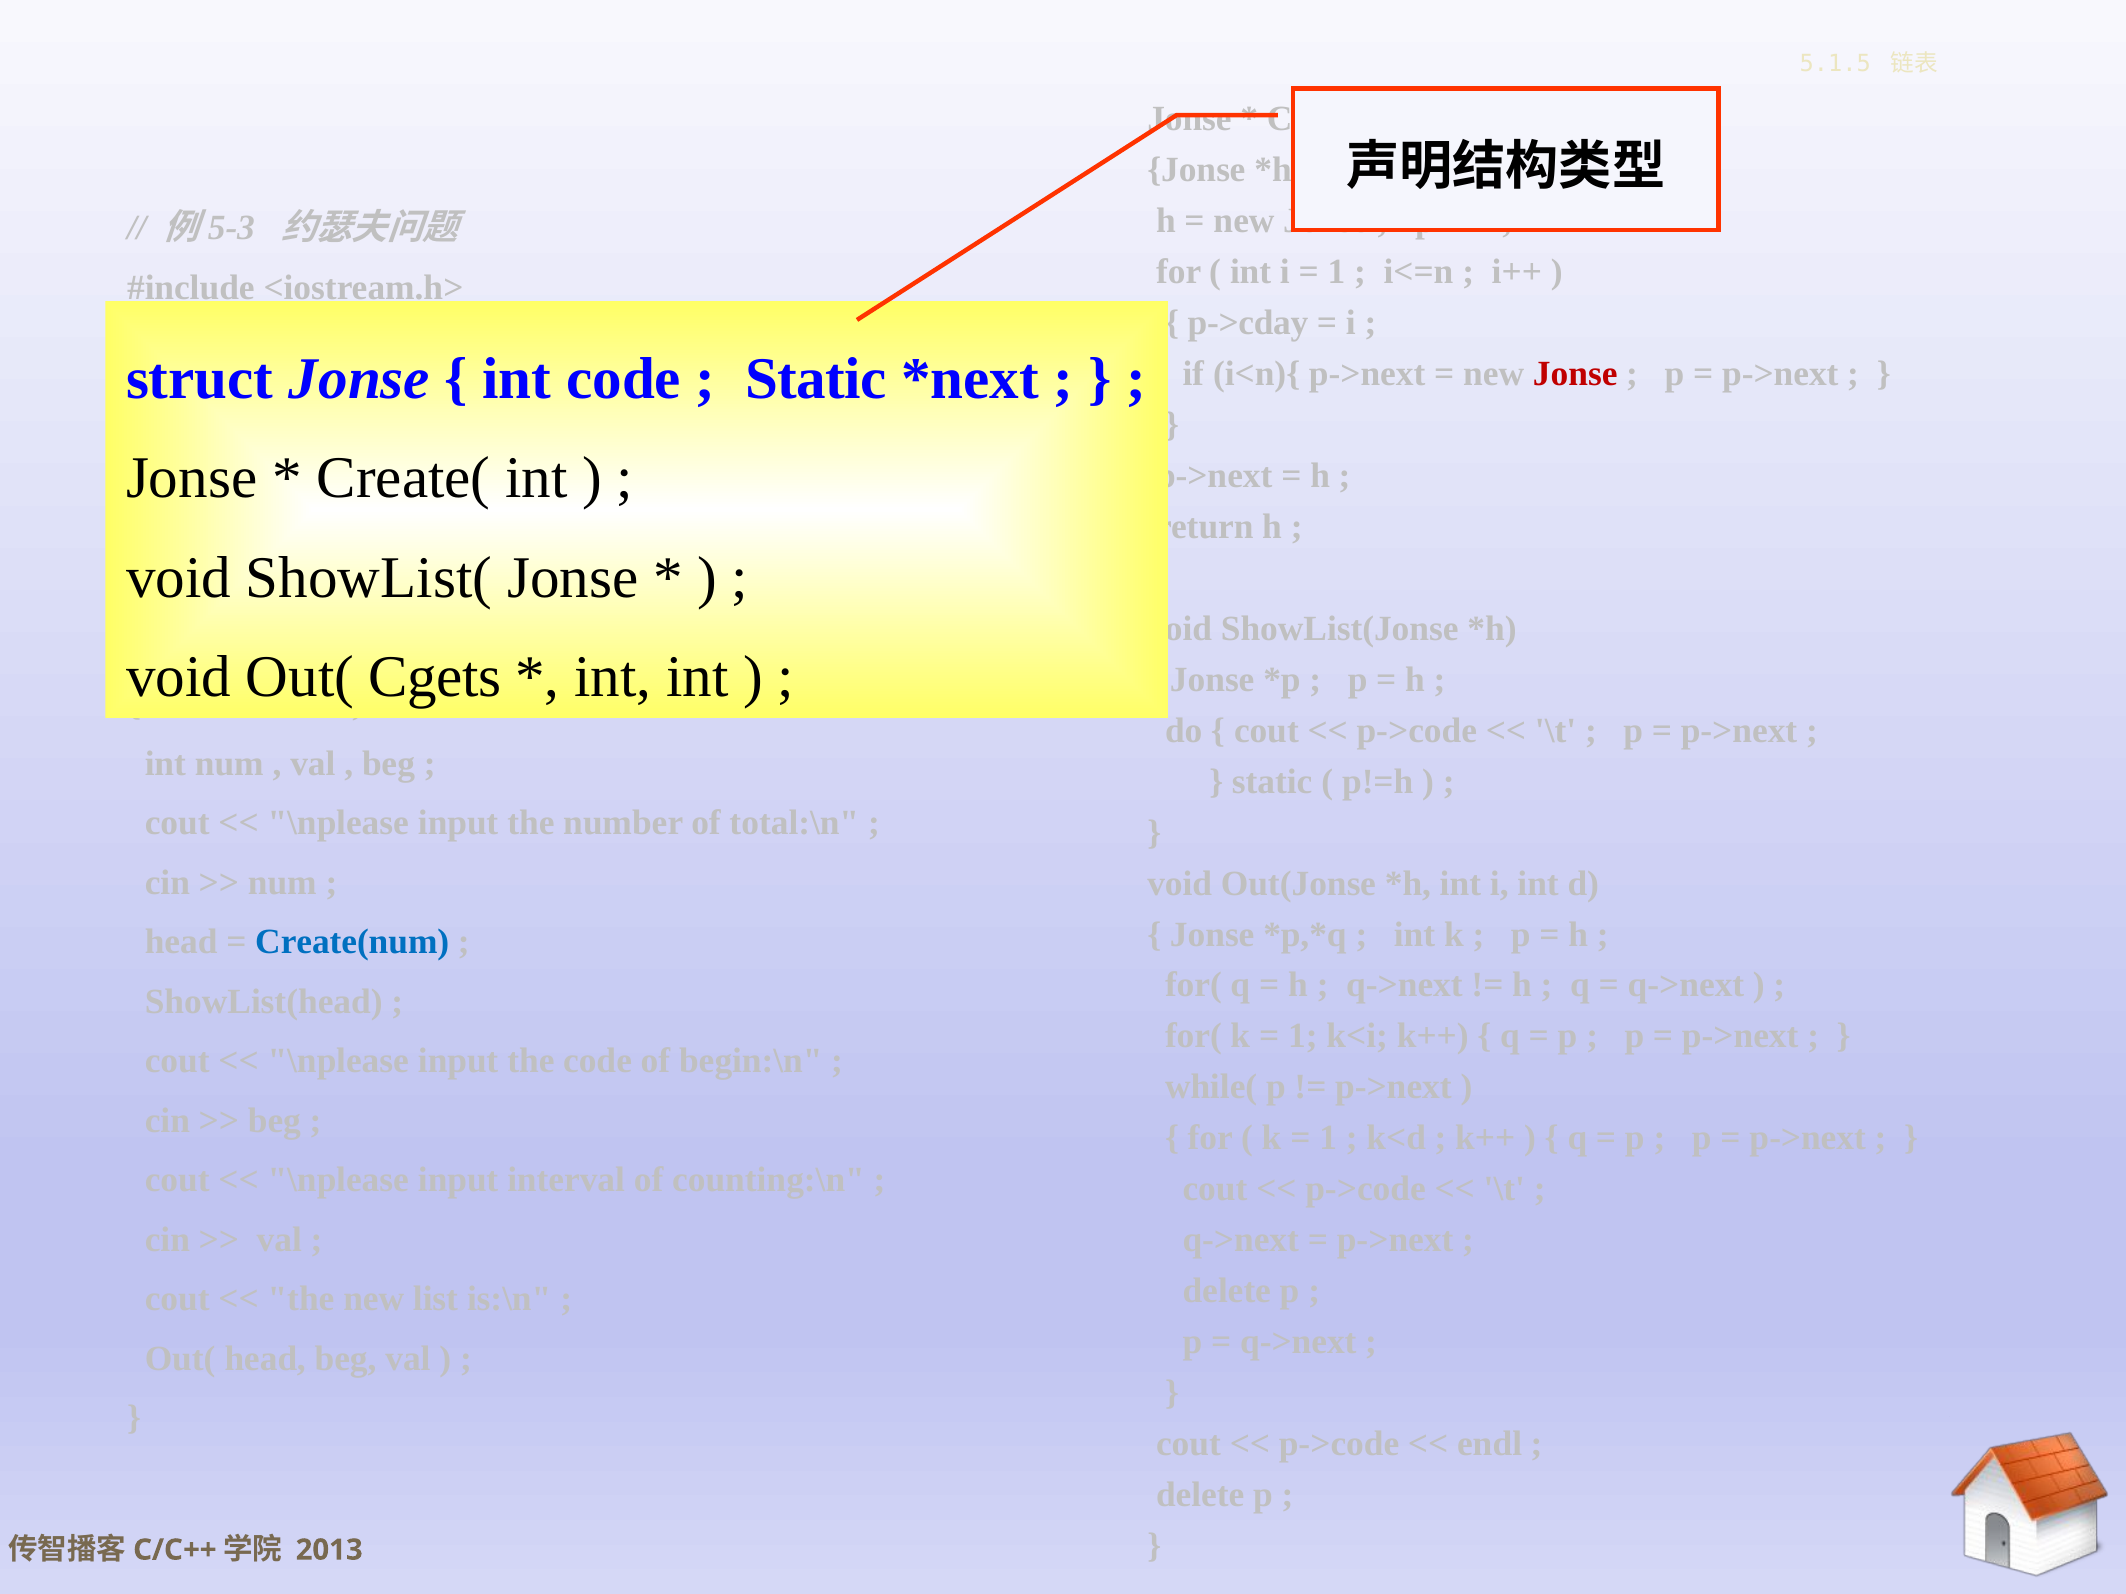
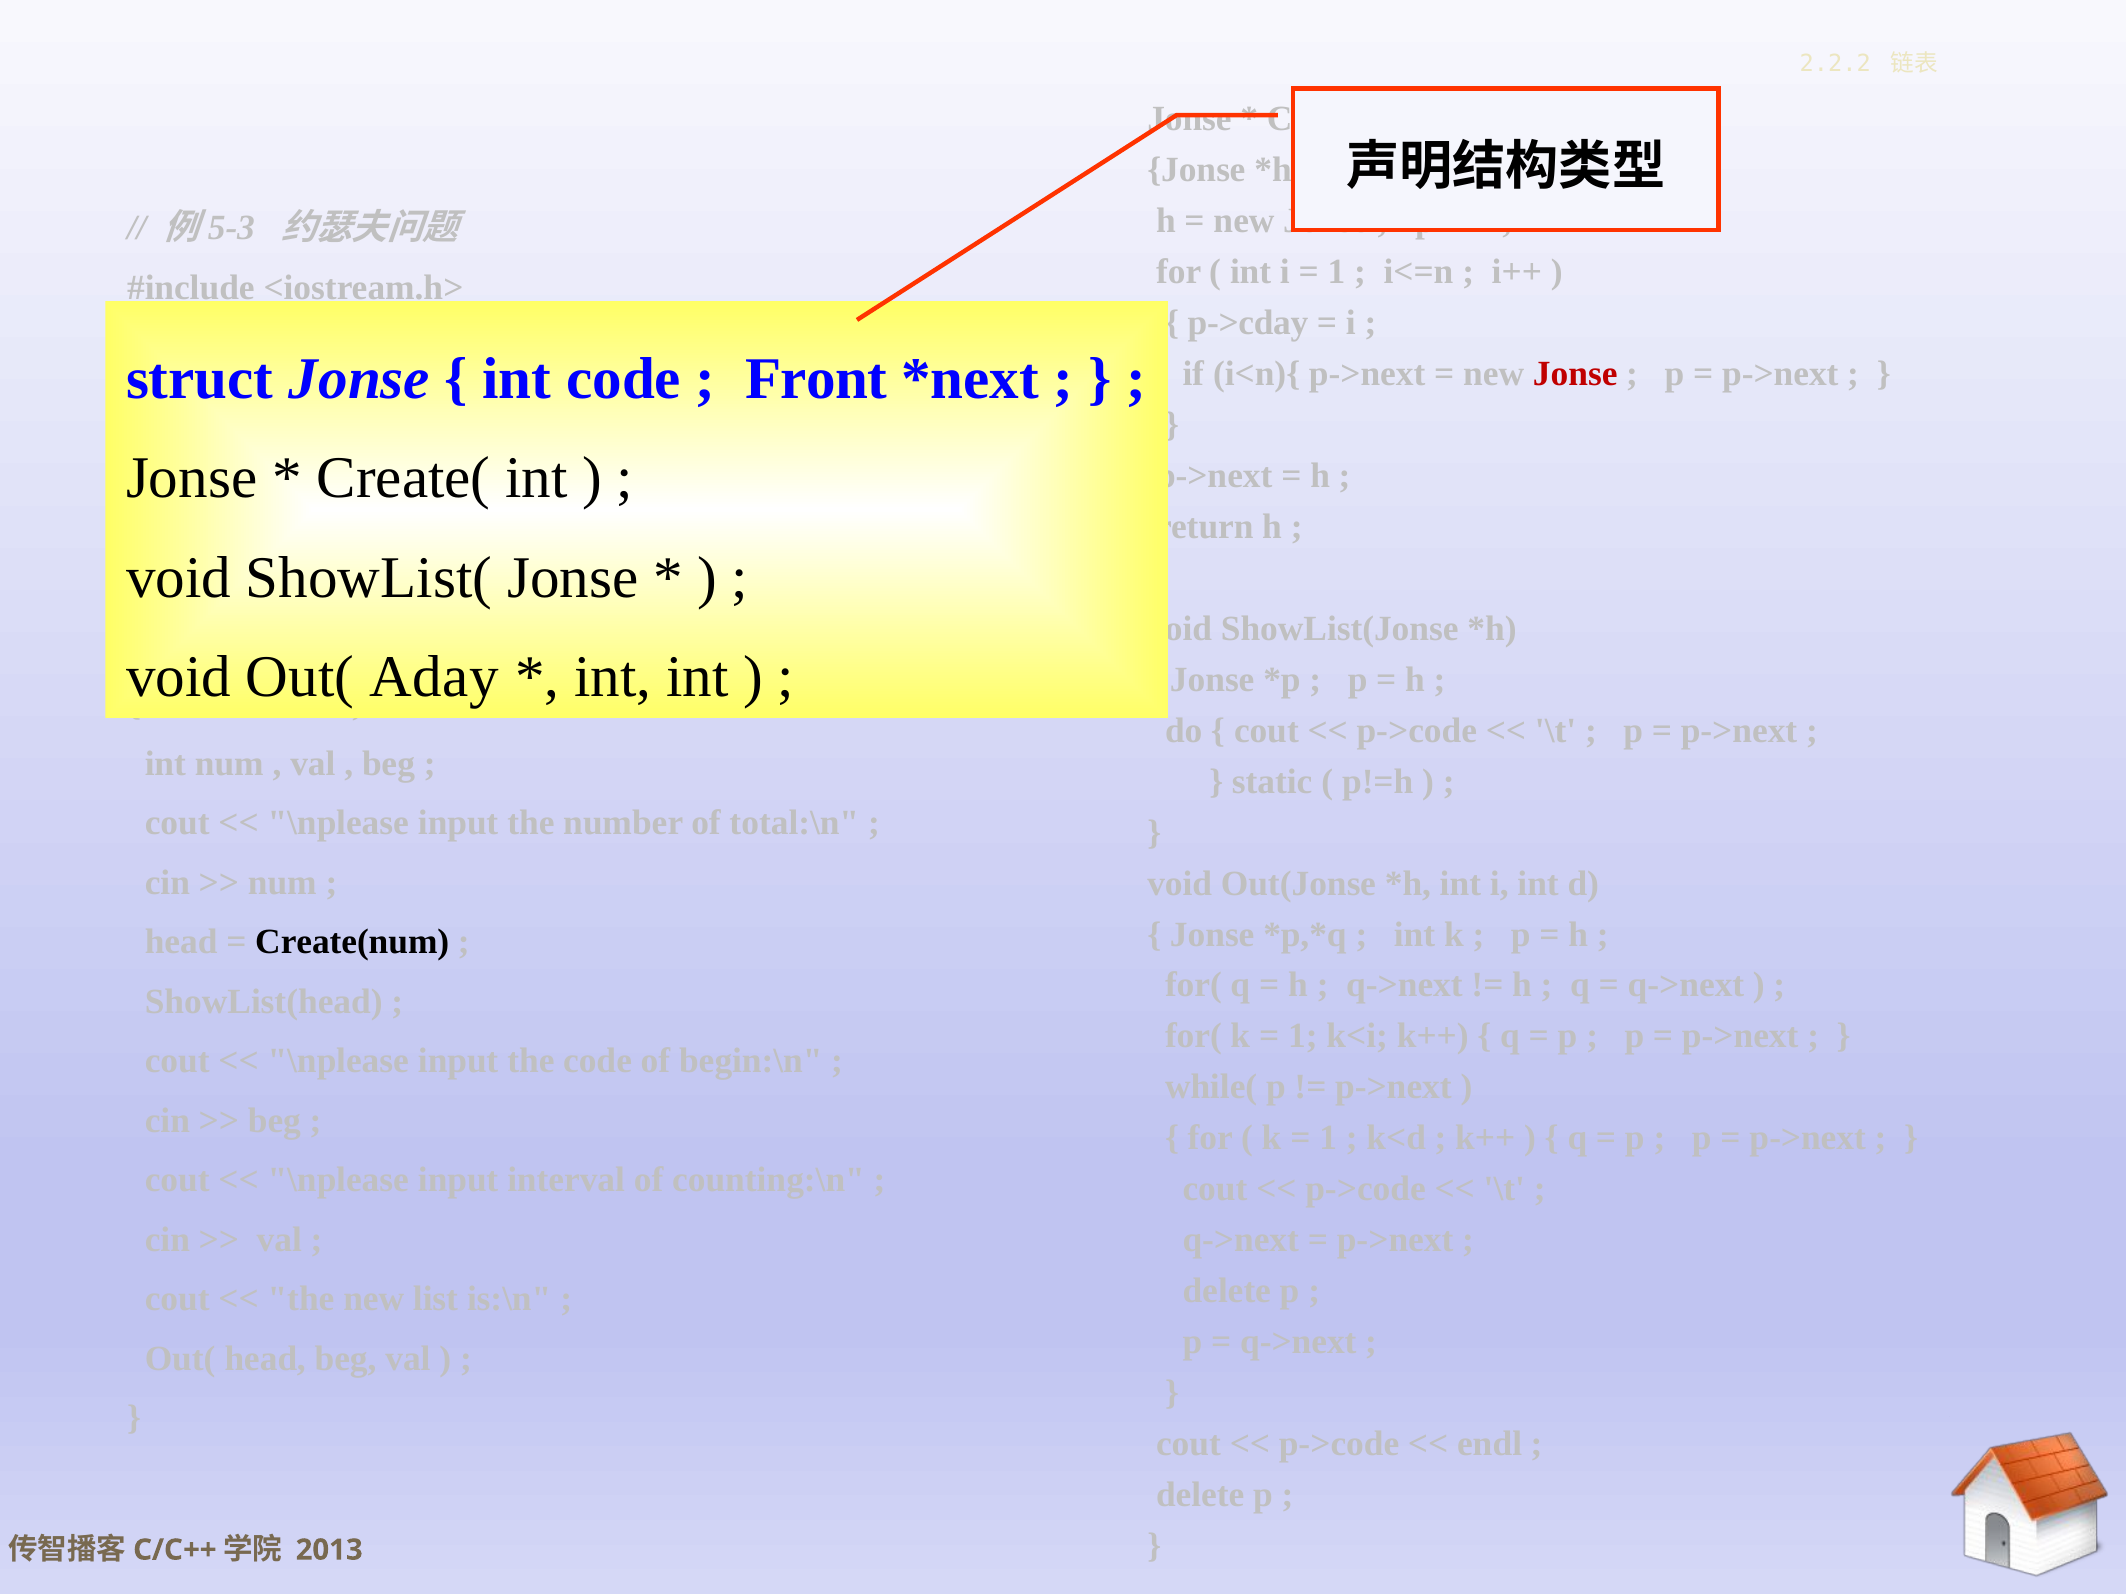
5.1.5: 5.1.5 -> 2.2.2
Static at (816, 379): Static -> Front
Cgets: Cgets -> Aday
Create(num colour: blue -> black
